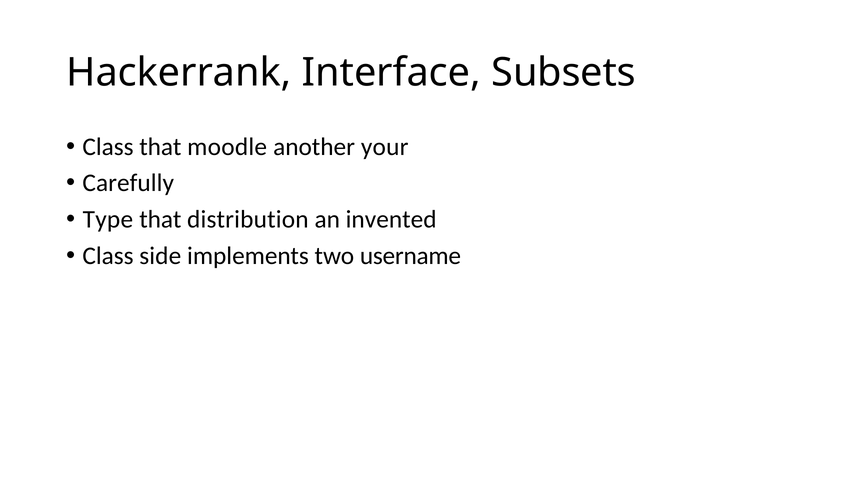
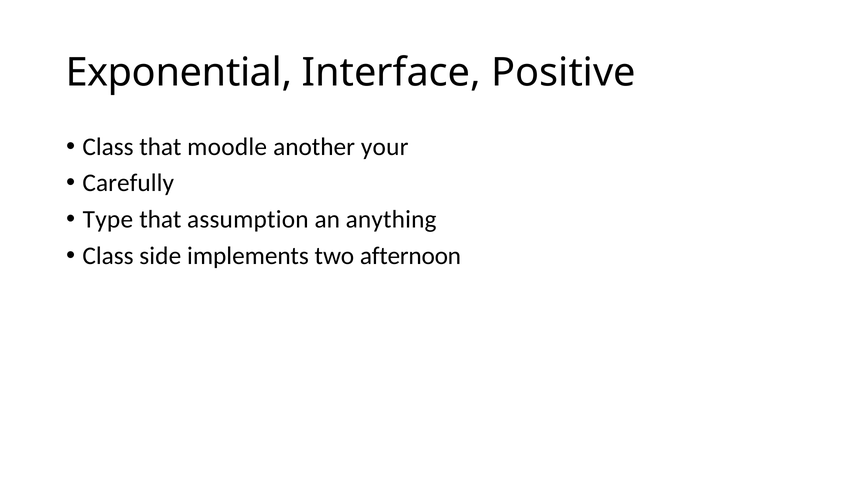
Hackerrank: Hackerrank -> Exponential
Subsets: Subsets -> Positive
distribution: distribution -> assumption
invented: invented -> anything
username: username -> afternoon
